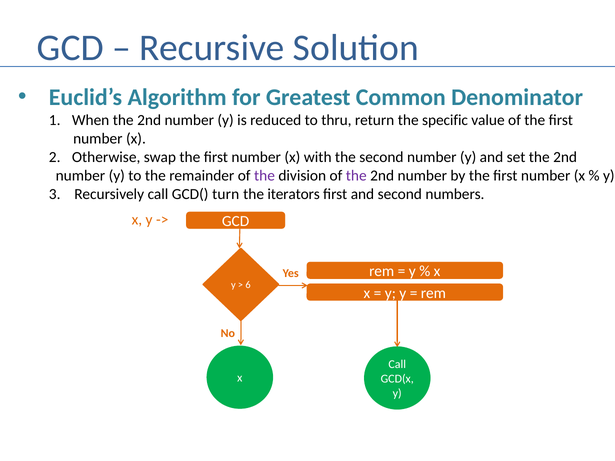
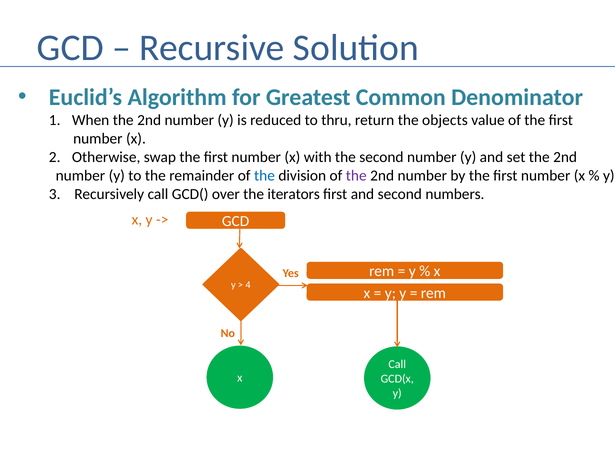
specific: specific -> objects
the at (264, 176) colour: purple -> blue
turn: turn -> over
6: 6 -> 4
